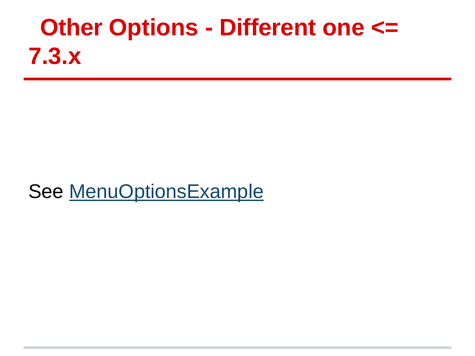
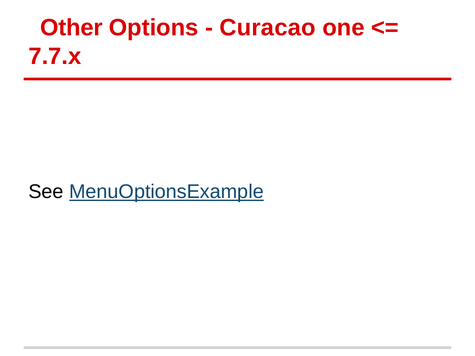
Different: Different -> Curacao
7.3.x: 7.3.x -> 7.7.x
